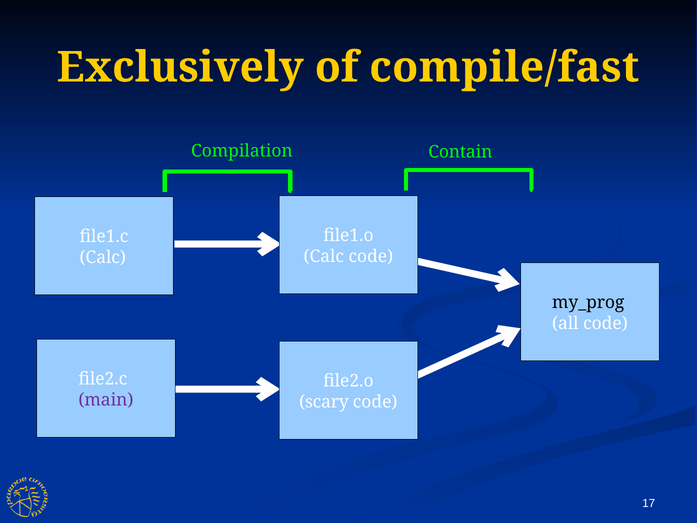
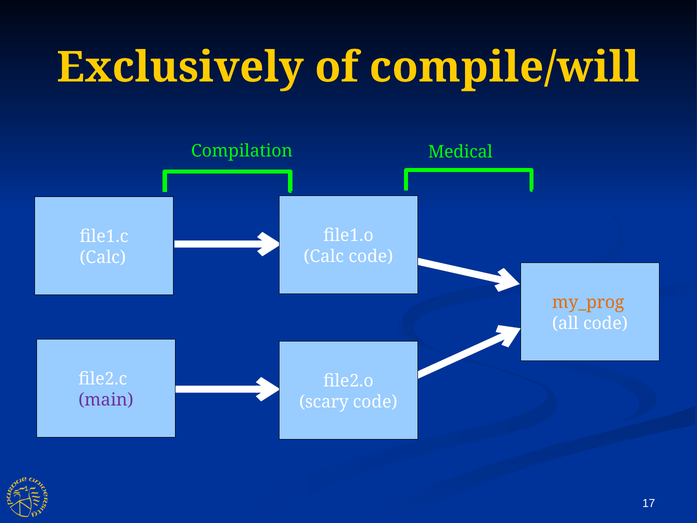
compile/fast: compile/fast -> compile/will
Contain: Contain -> Medical
my_prog colour: black -> orange
